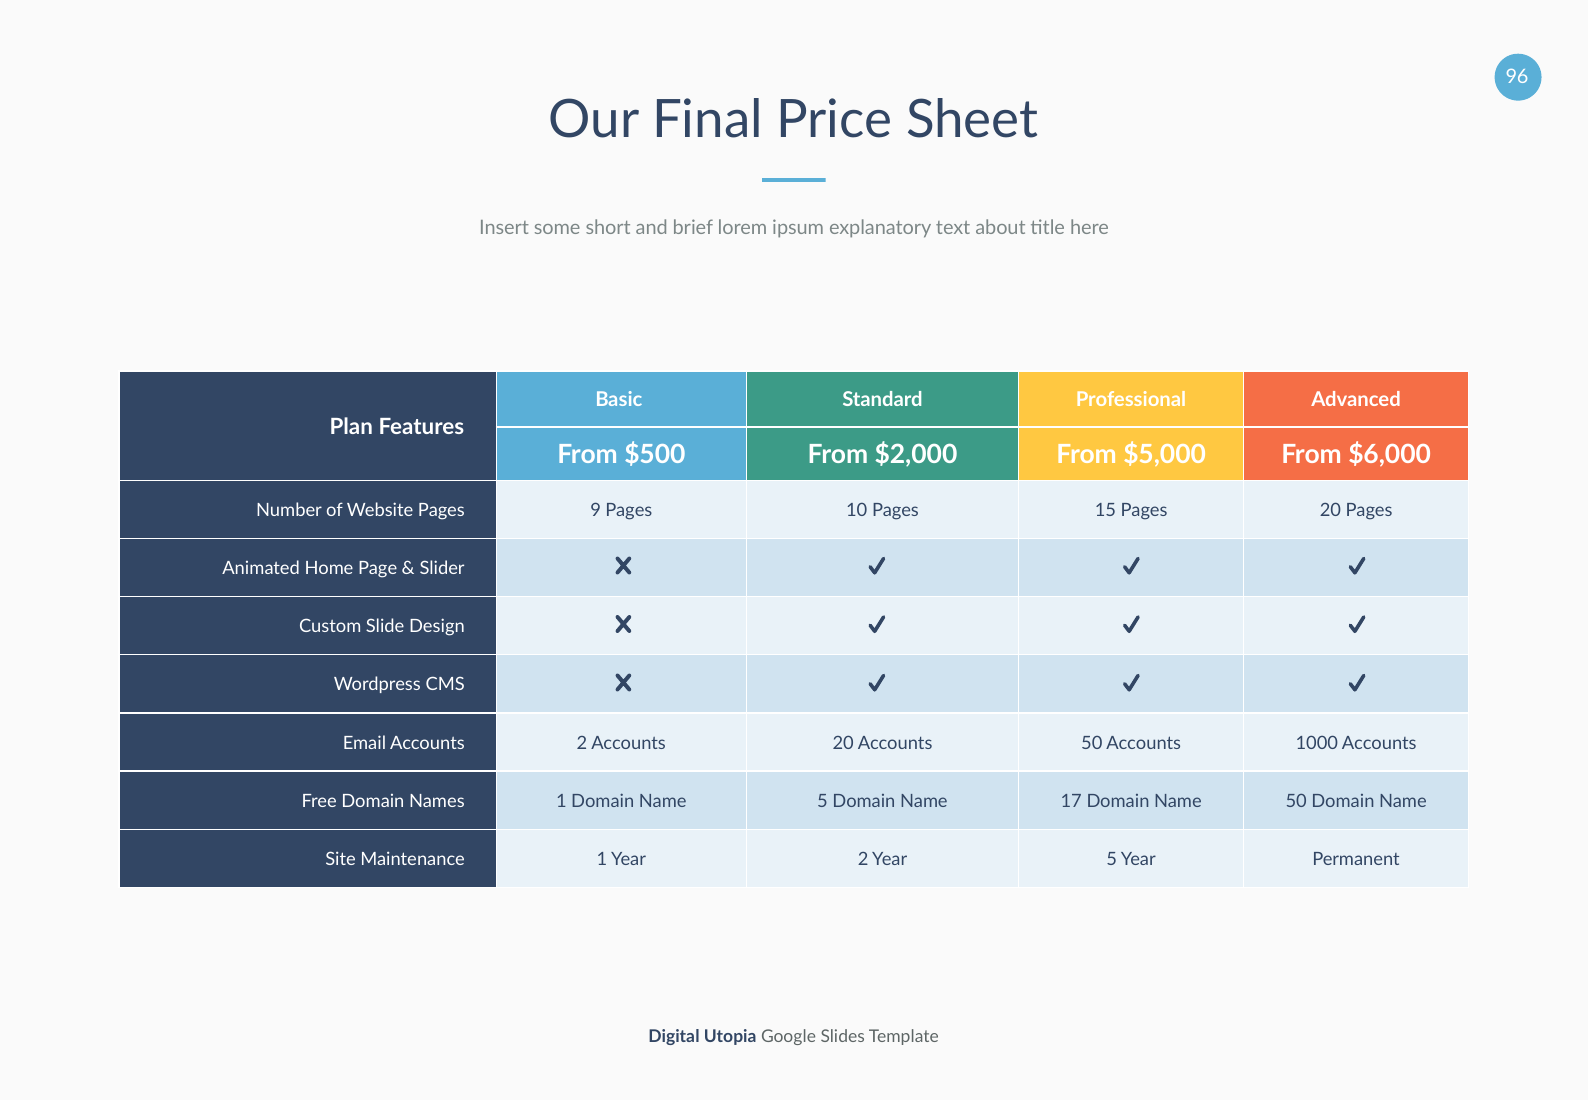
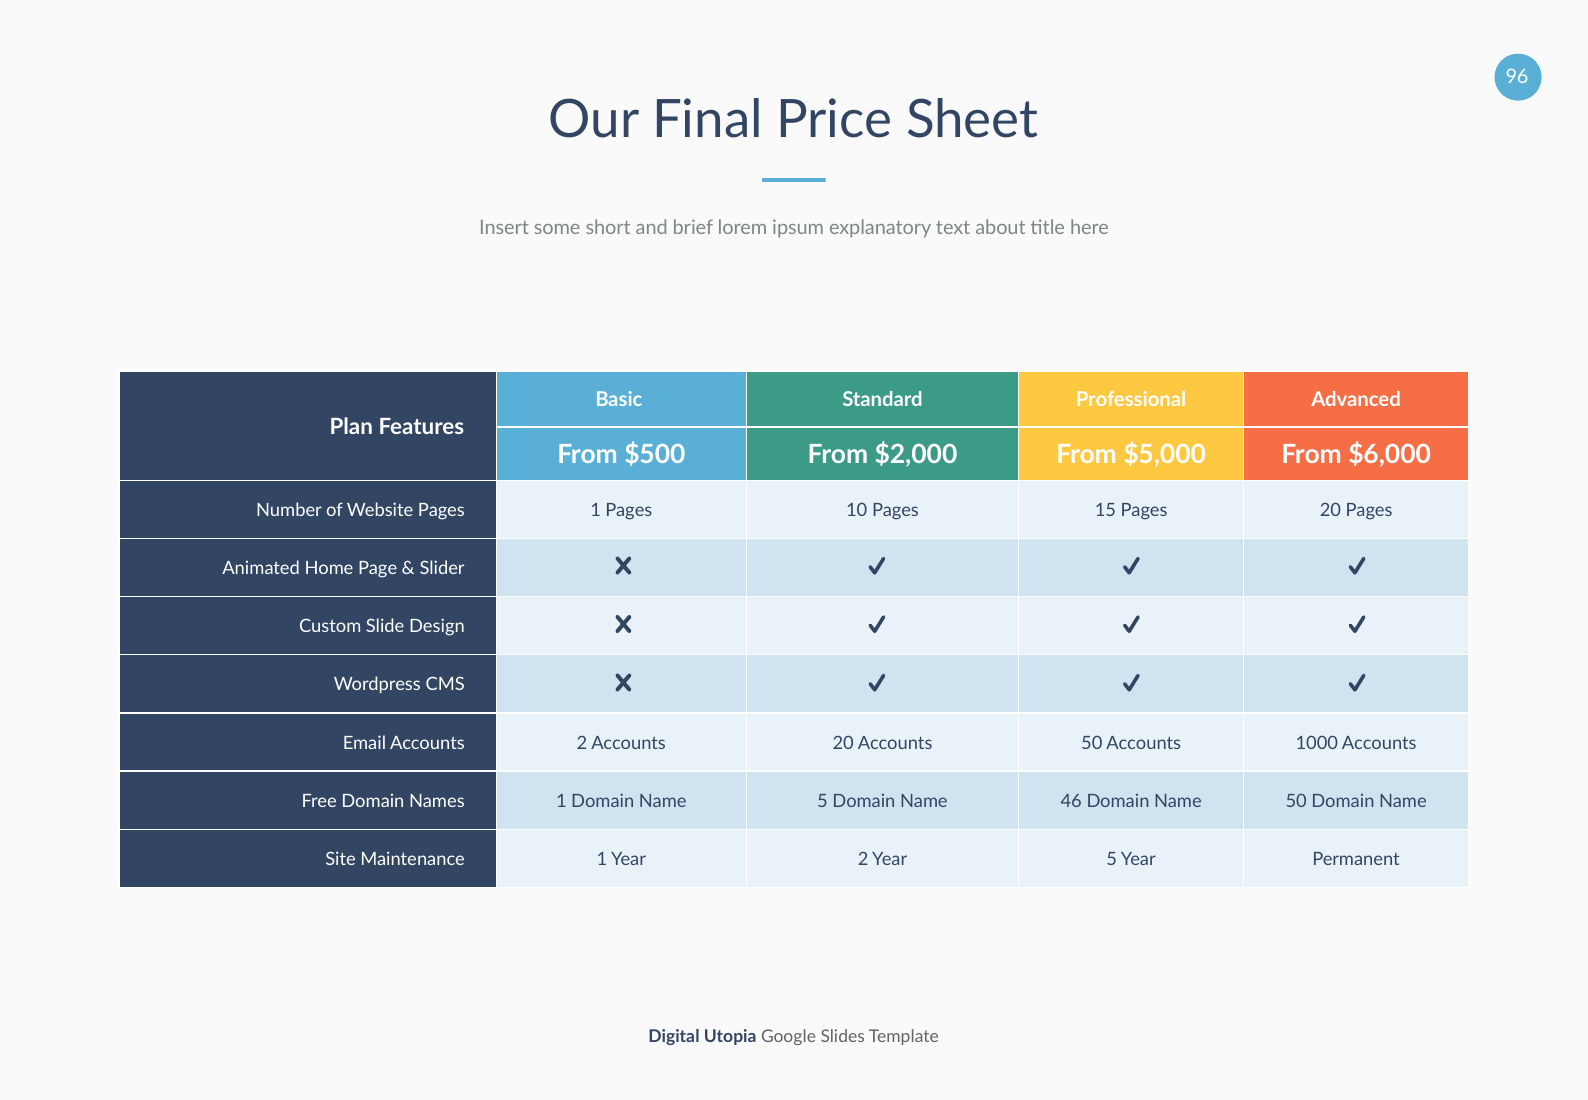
Pages 9: 9 -> 1
17: 17 -> 46
